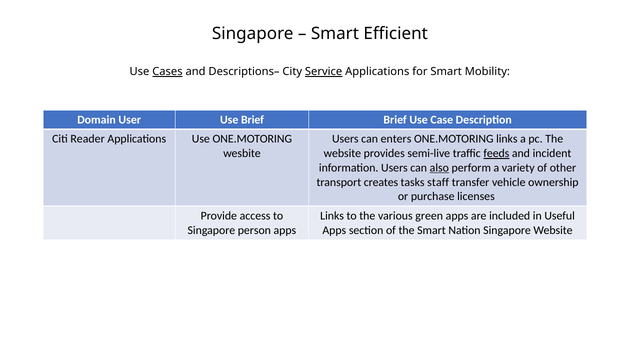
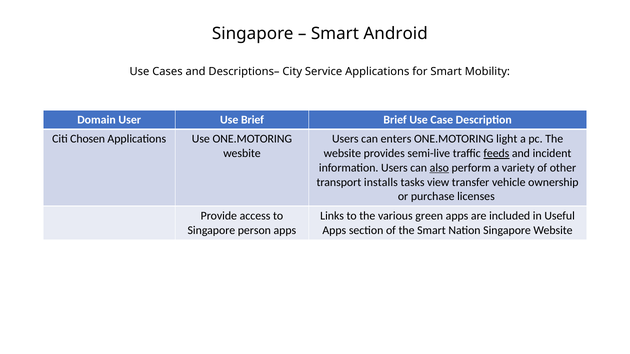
Efficient: Efficient -> Android
Cases underline: present -> none
Service underline: present -> none
Reader: Reader -> Chosen
ONE.MOTORING links: links -> light
creates: creates -> installs
staff: staff -> view
